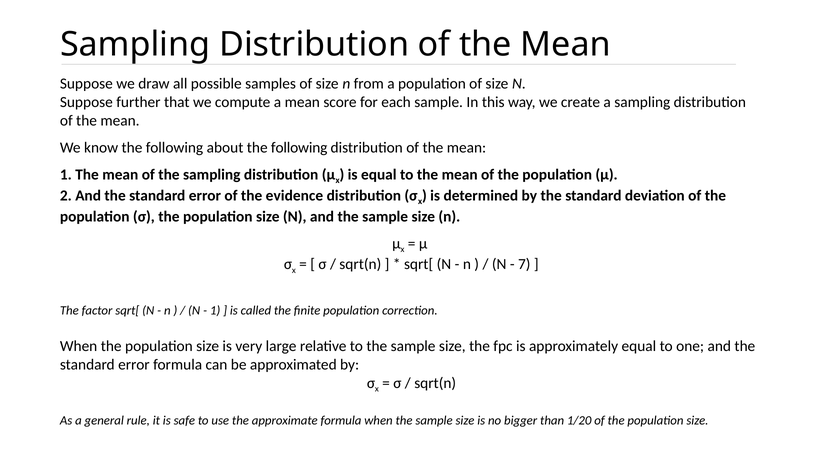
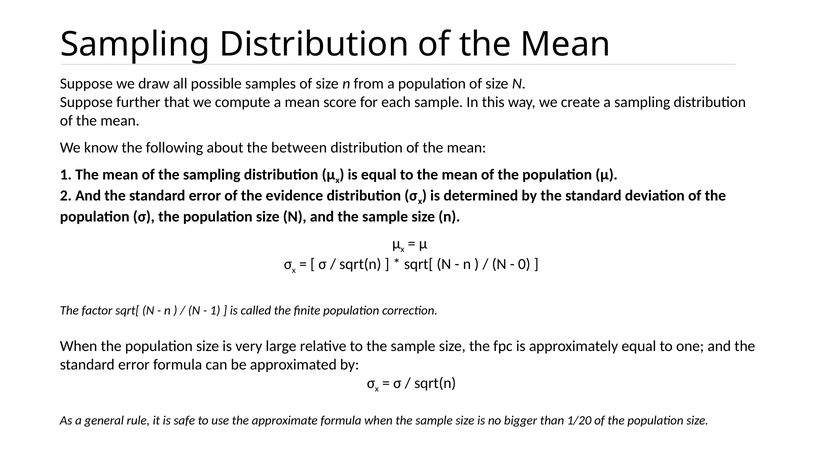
about the following: following -> between
7: 7 -> 0
